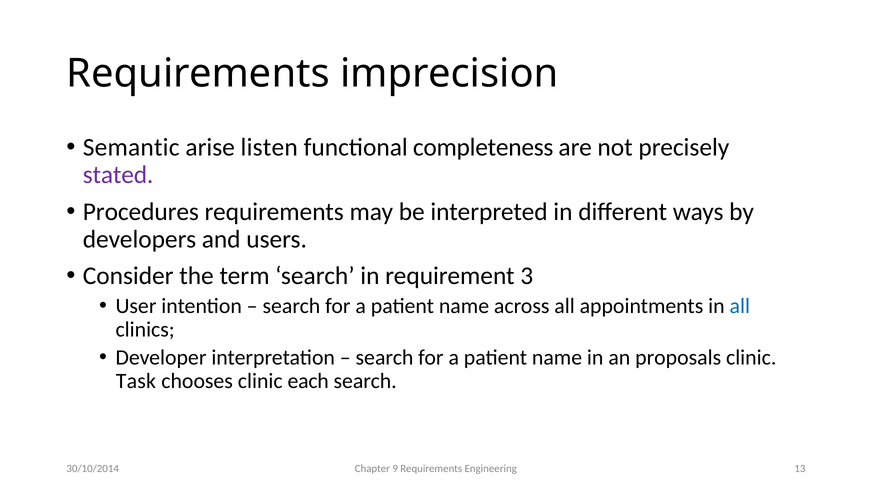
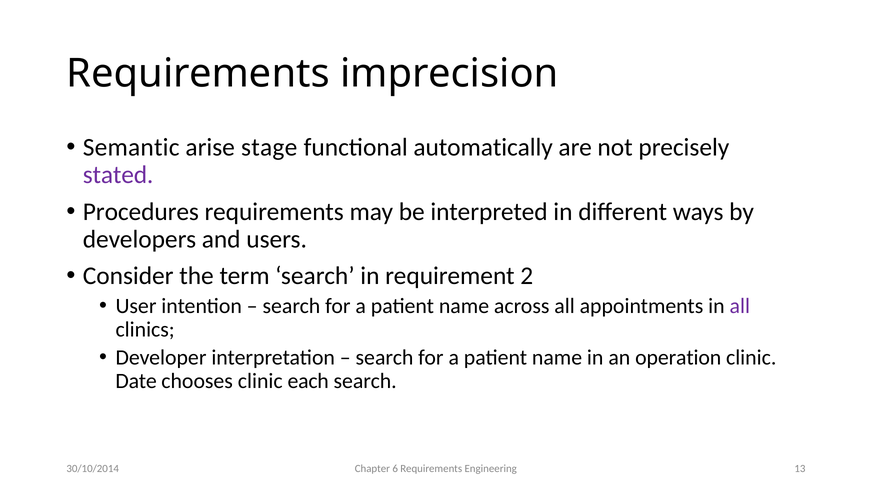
listen: listen -> stage
completeness: completeness -> automatically
3: 3 -> 2
all at (740, 306) colour: blue -> purple
proposals: proposals -> operation
Task: Task -> Date
9: 9 -> 6
